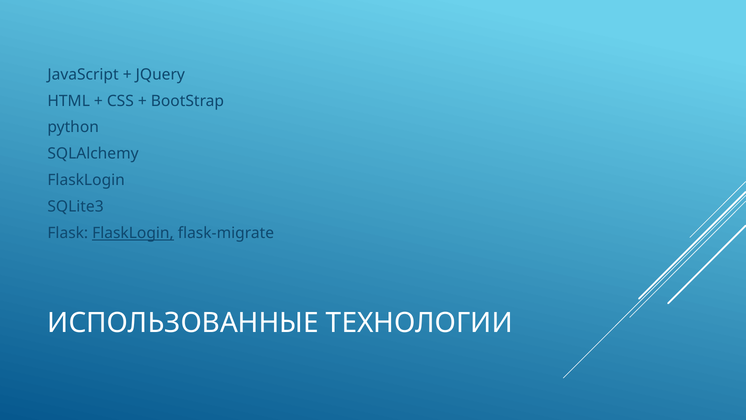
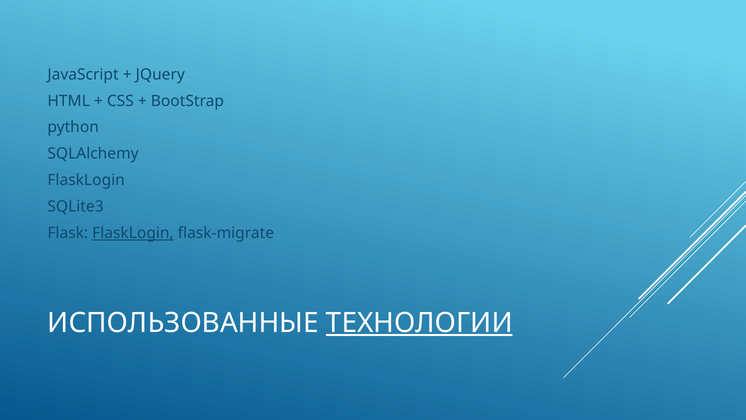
ТЕХНОЛОГИИ underline: none -> present
